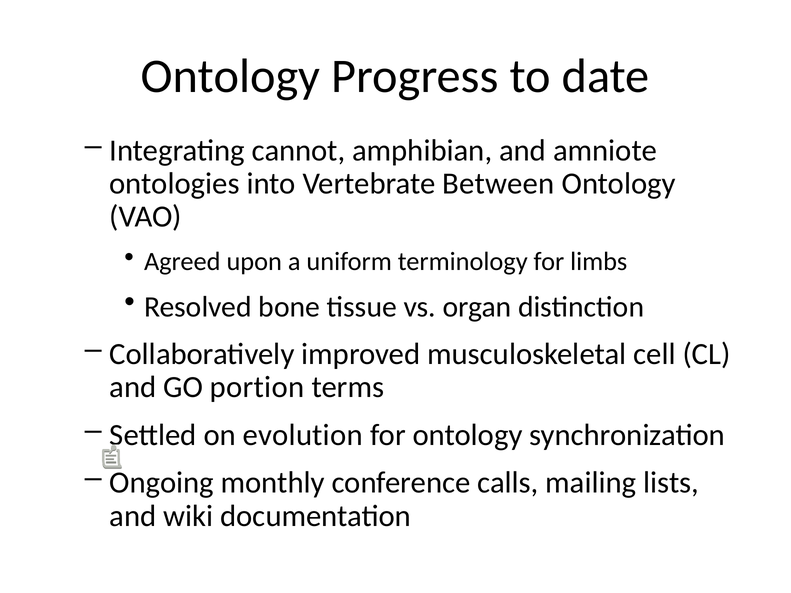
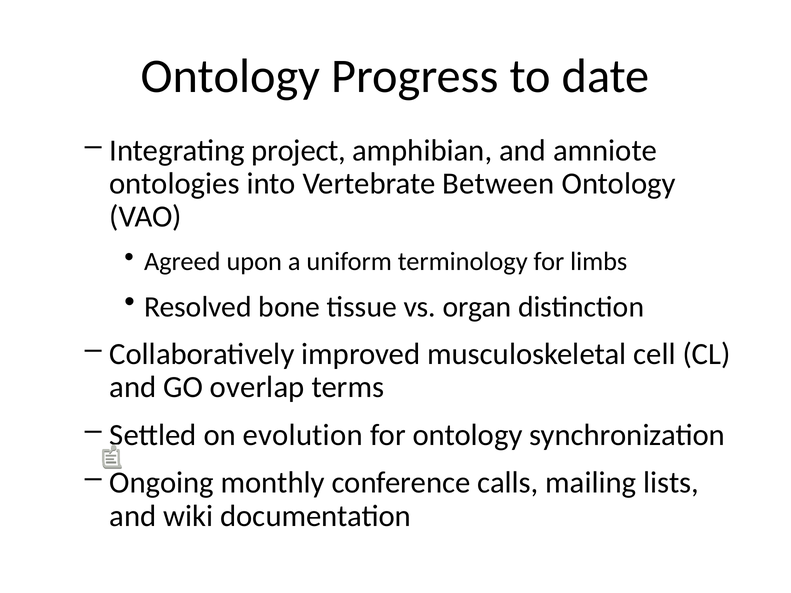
cannot: cannot -> project
portion: portion -> overlap
